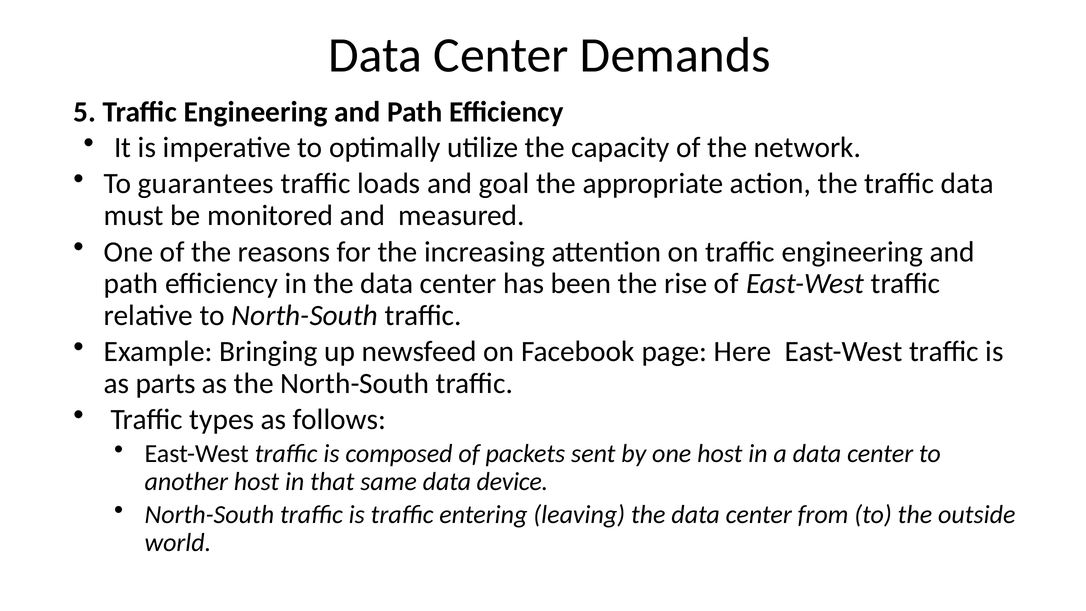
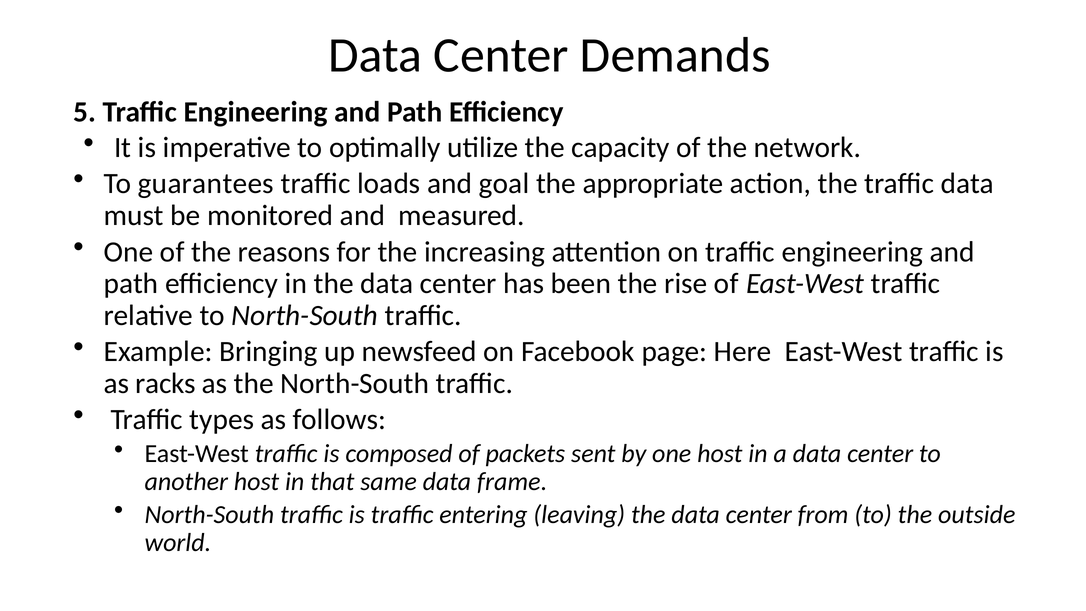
parts: parts -> racks
device: device -> frame
